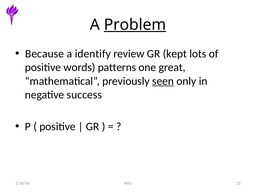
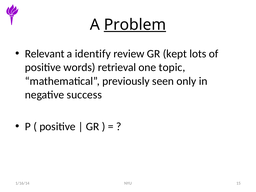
Because: Because -> Relevant
patterns: patterns -> retrieval
great: great -> topic
seen underline: present -> none
